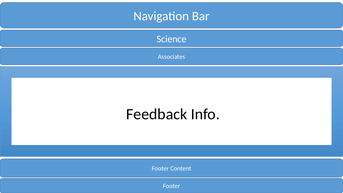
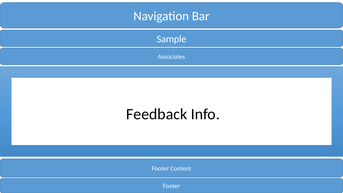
Science: Science -> Sample
